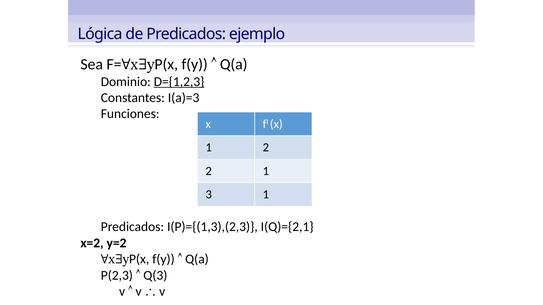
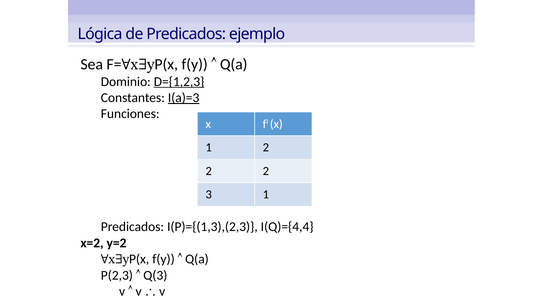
I(a)=3 underline: none -> present
1 at (266, 171): 1 -> 2
I(Q)={2,1: I(Q)={2,1 -> I(Q)={4,4
